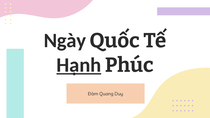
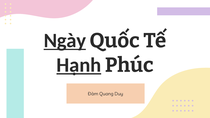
Ngày underline: none -> present
